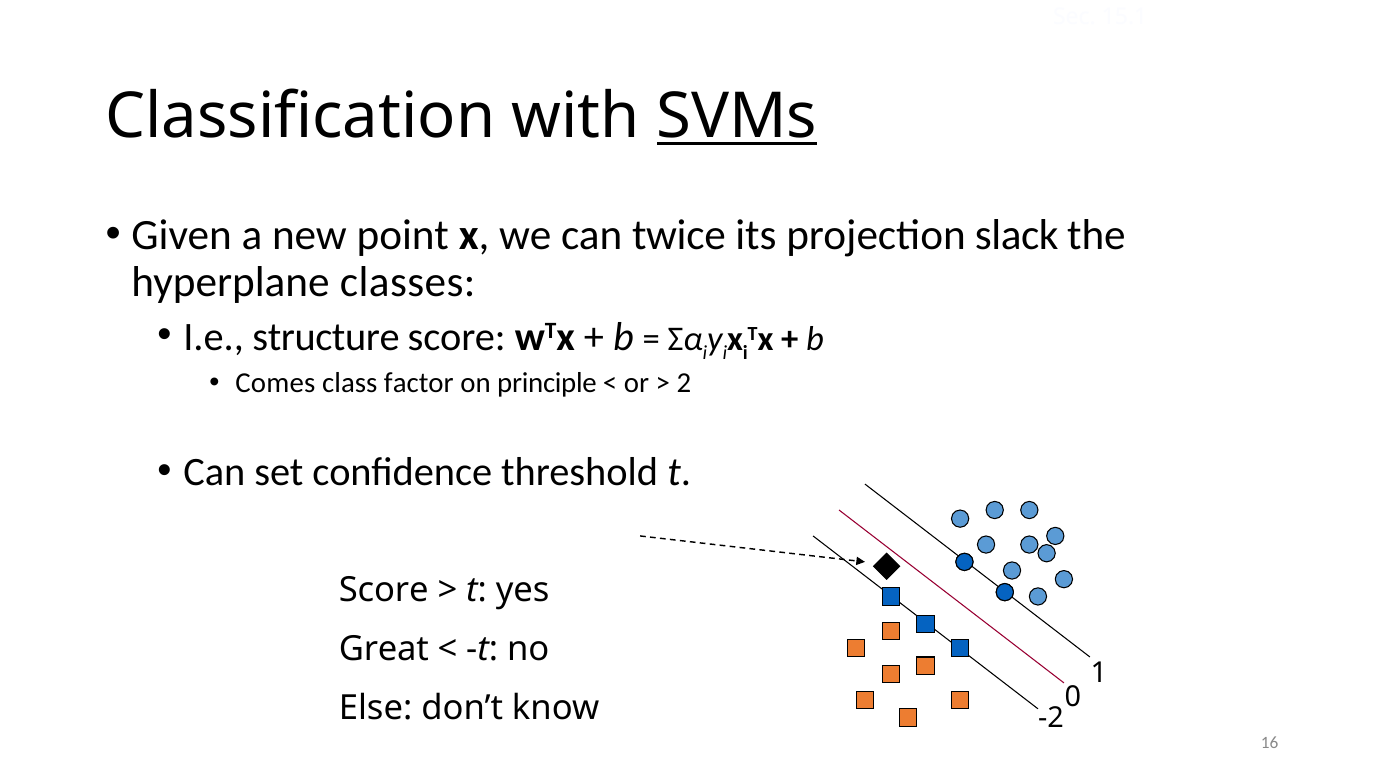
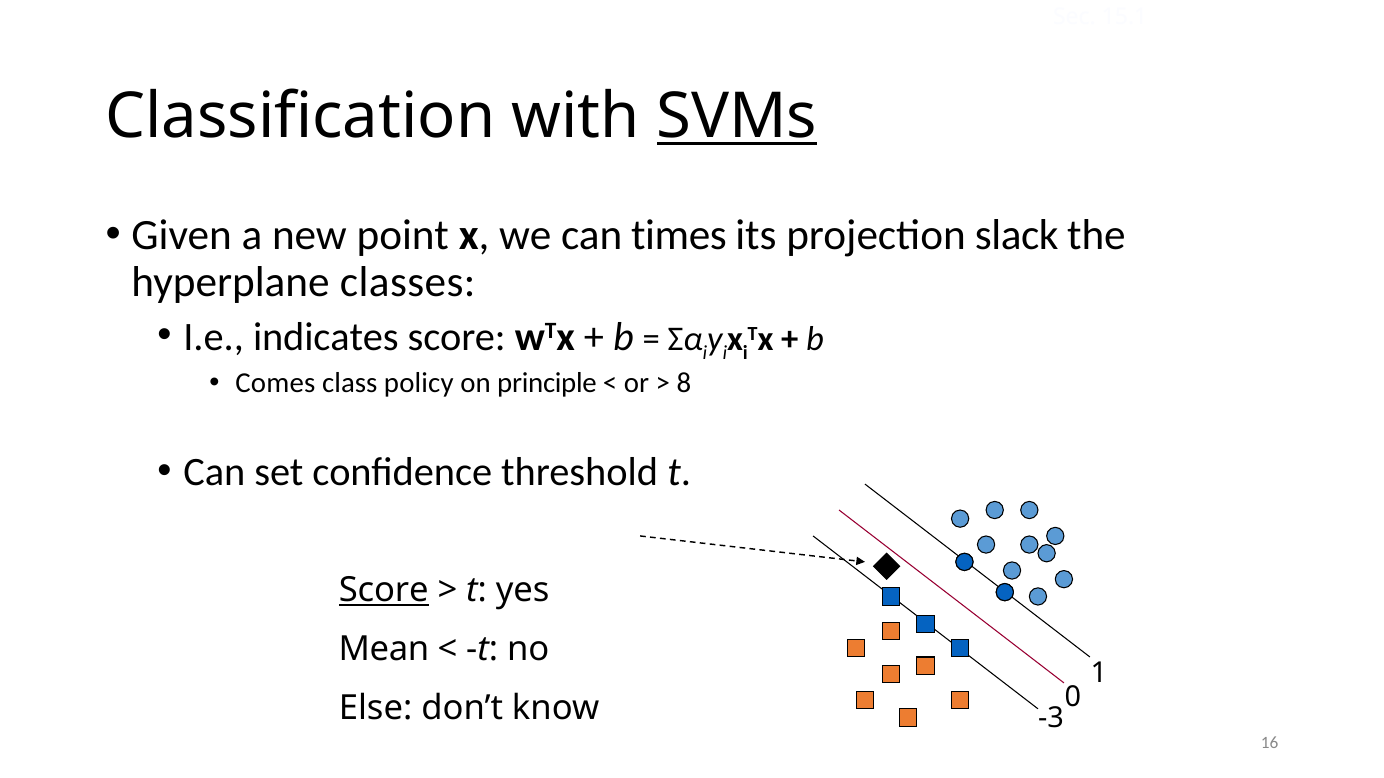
twice: twice -> times
structure: structure -> indicates
factor: factor -> policy
2: 2 -> 8
Score at (384, 590) underline: none -> present
Great: Great -> Mean
-2: -2 -> -3
